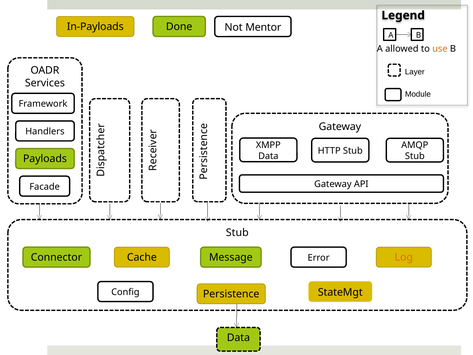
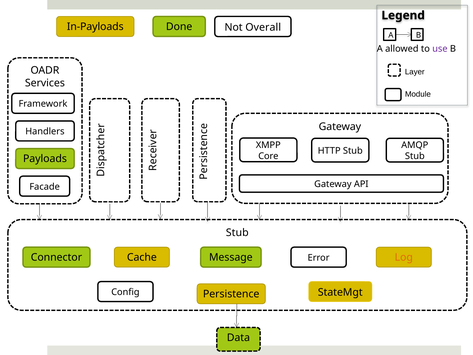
Mentor: Mentor -> Overall
use colour: orange -> purple
Data at (268, 156): Data -> Core
